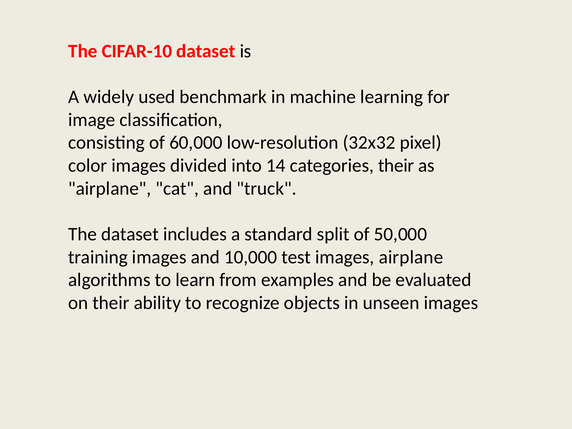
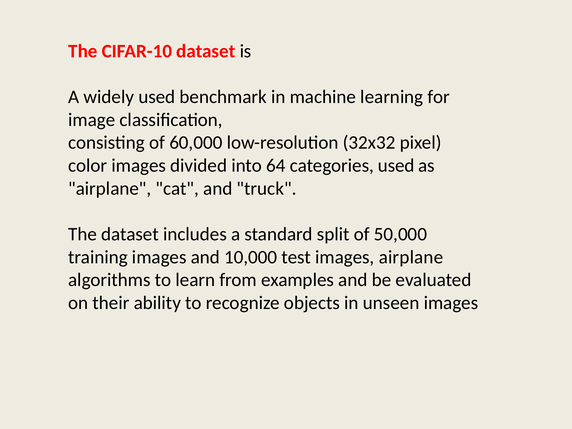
14: 14 -> 64
categories their: their -> used
